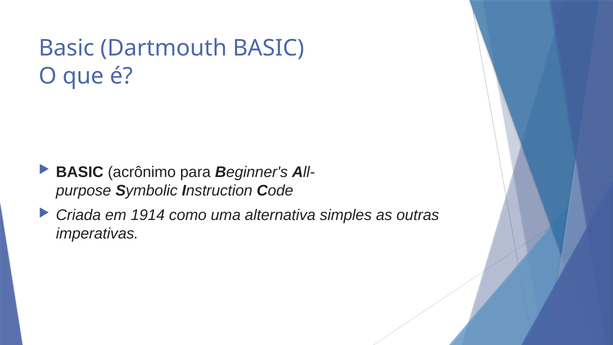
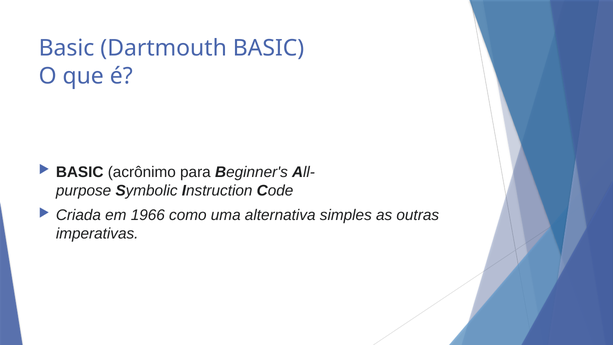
1914: 1914 -> 1966
